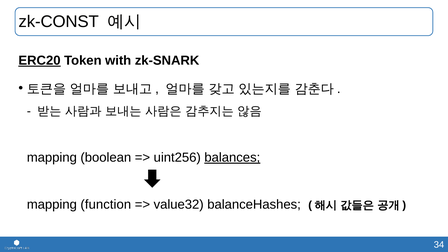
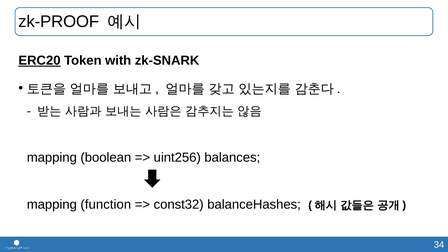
zk-CONST: zk-CONST -> zk-PROOF
balances underline: present -> none
value32: value32 -> const32
